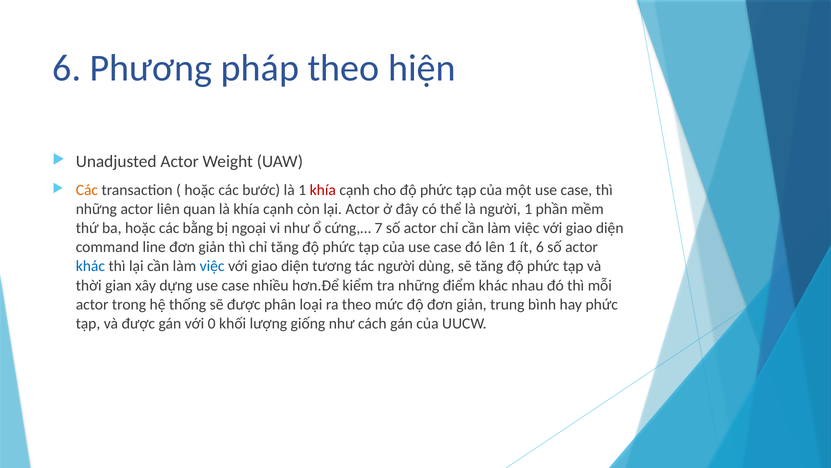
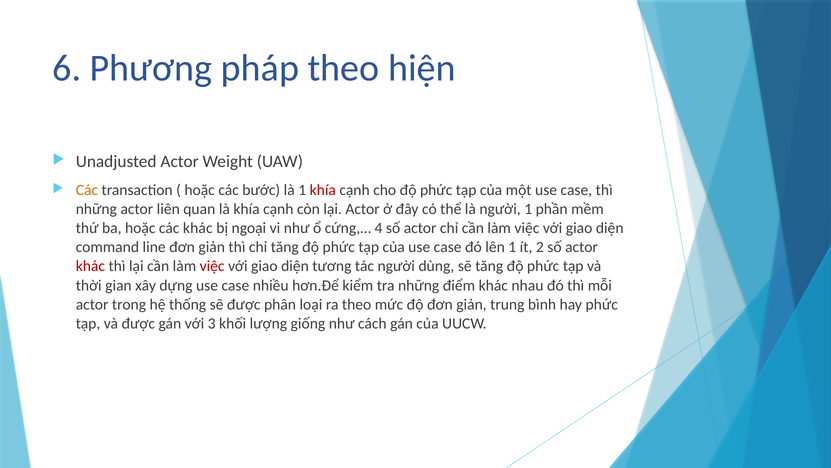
các bằng: bằng -> khác
7: 7 -> 4
ít 6: 6 -> 2
khác at (90, 266) colour: blue -> red
việc at (212, 266) colour: blue -> red
0: 0 -> 3
